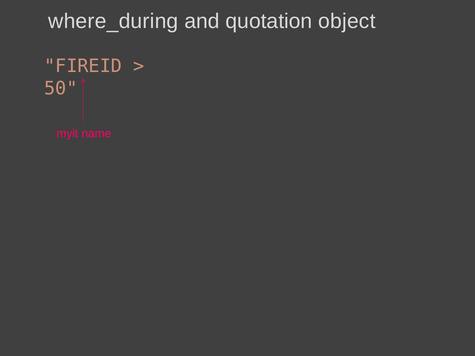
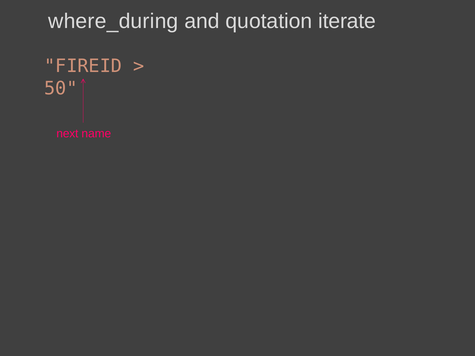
object: object -> iterate
myit: myit -> next
